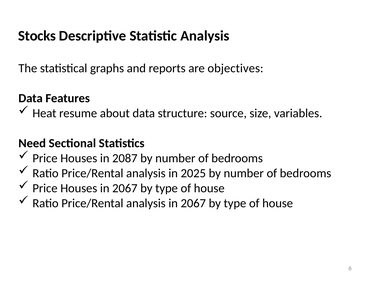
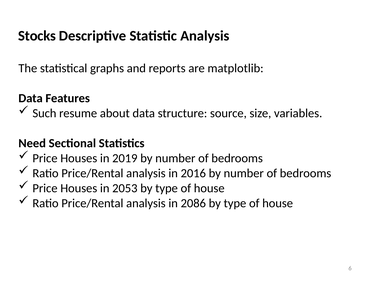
objectives: objectives -> matplotlib
Heat: Heat -> Such
2087: 2087 -> 2019
2025: 2025 -> 2016
Houses in 2067: 2067 -> 2053
analysis in 2067: 2067 -> 2086
